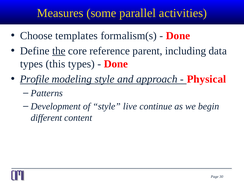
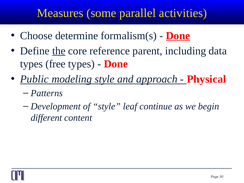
templates: templates -> determine
Done at (178, 36) underline: none -> present
this: this -> free
Profile: Profile -> Public
live: live -> leaf
